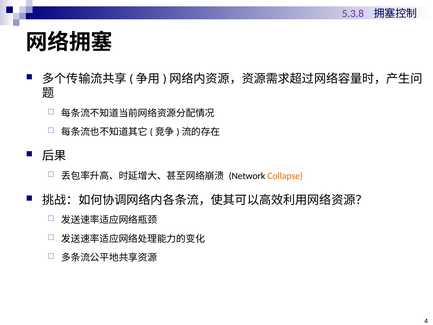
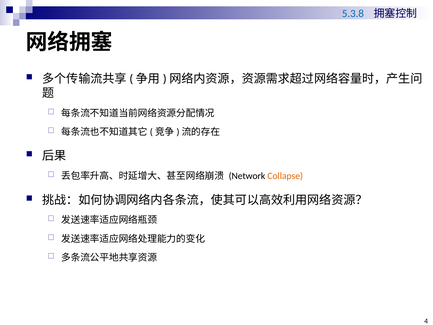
5.3.8 colour: purple -> blue
